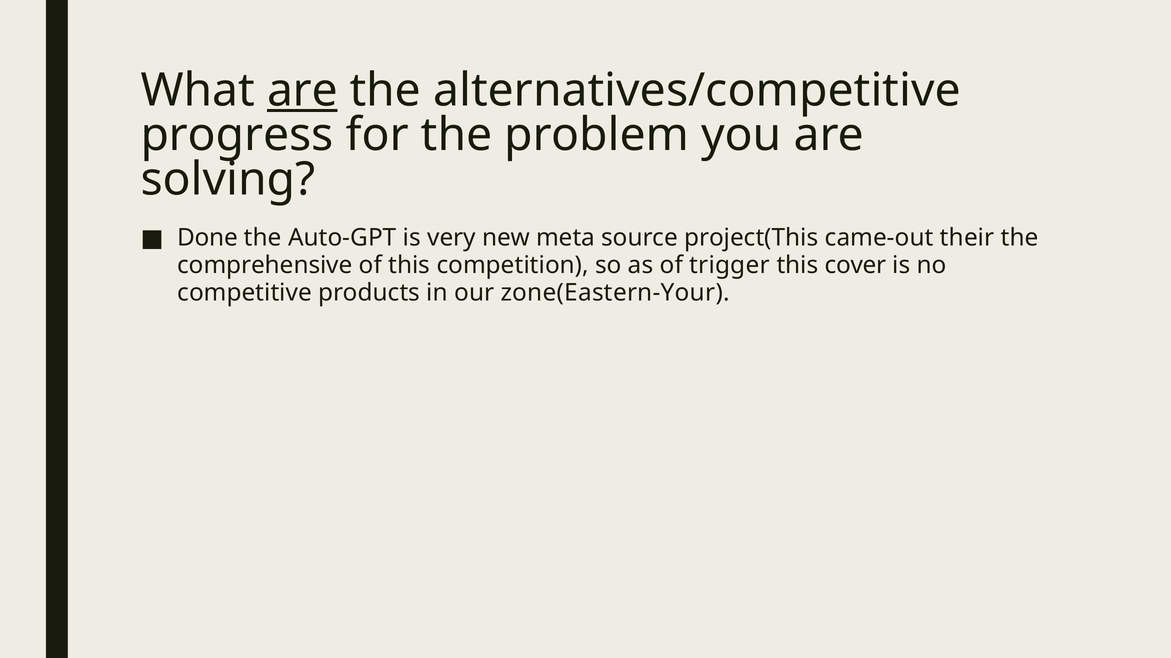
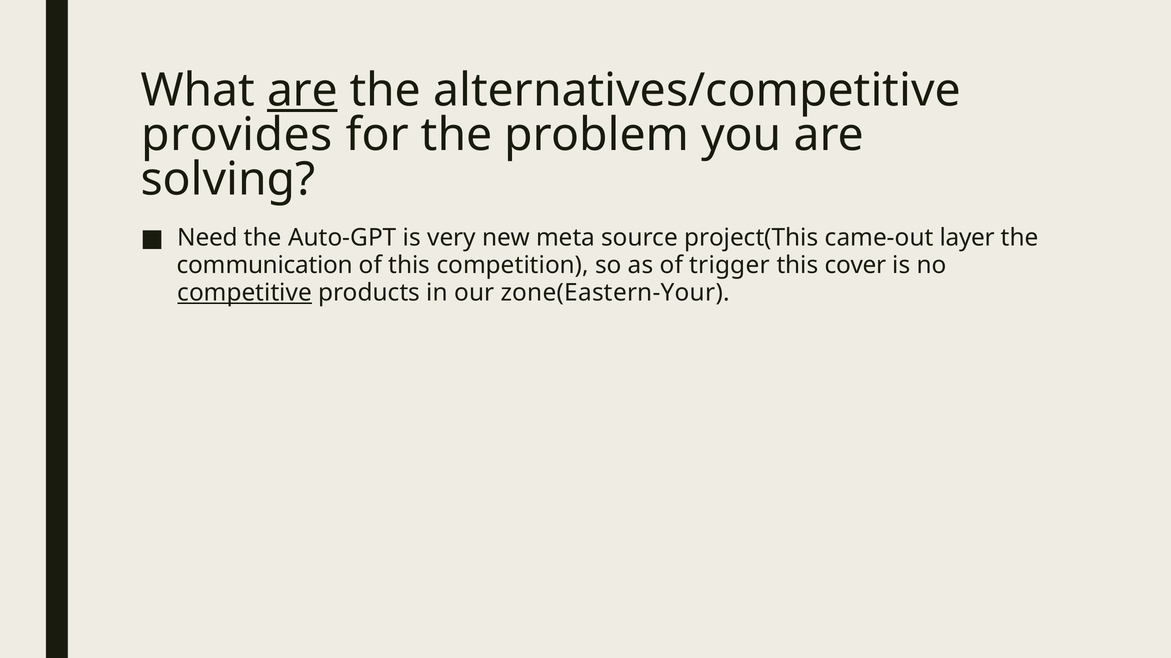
progress: progress -> provides
Done: Done -> Need
their: their -> layer
comprehensive: comprehensive -> communication
competitive underline: none -> present
